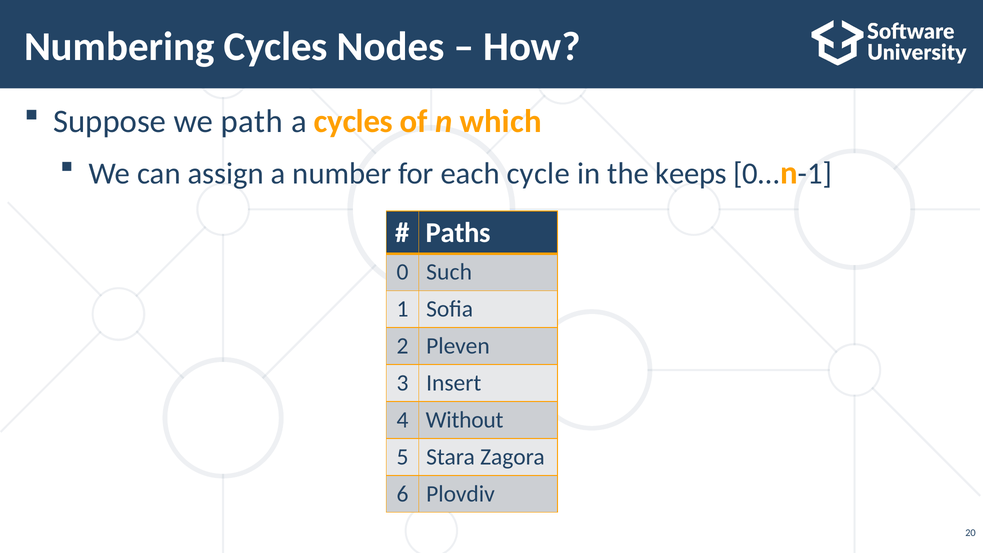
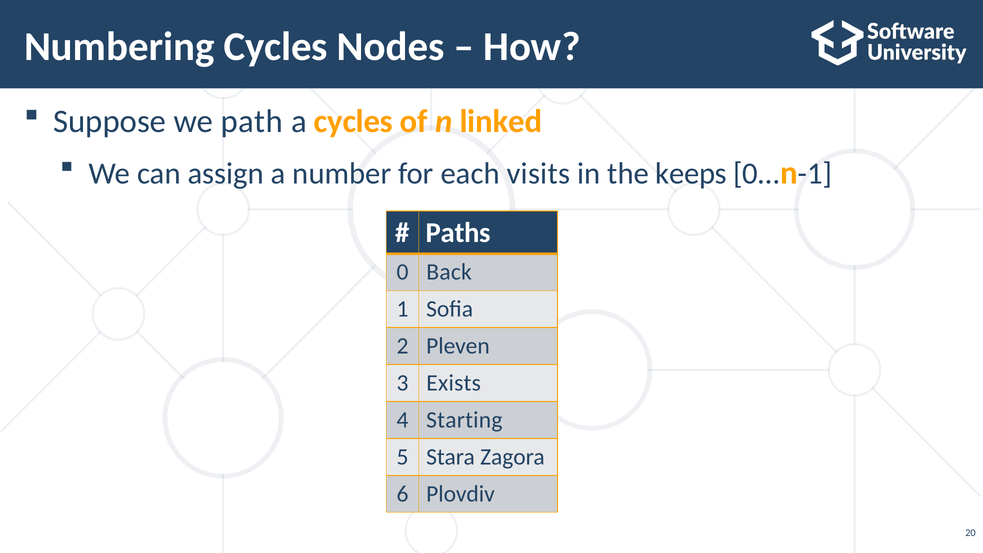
which: which -> linked
cycle: cycle -> visits
Such: Such -> Back
Insert: Insert -> Exists
Without: Without -> Starting
